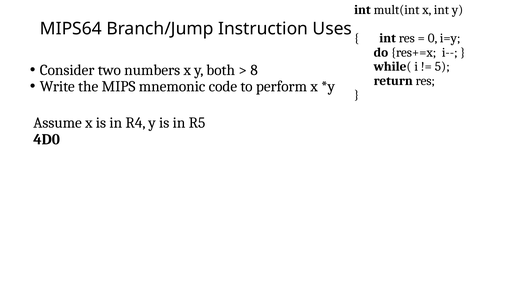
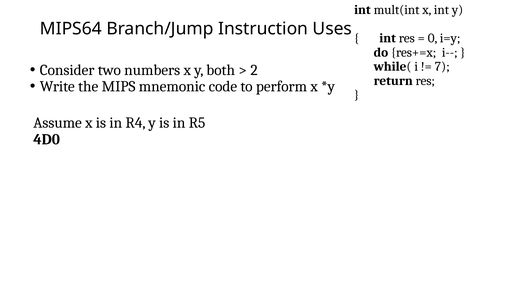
5: 5 -> 7
8: 8 -> 2
